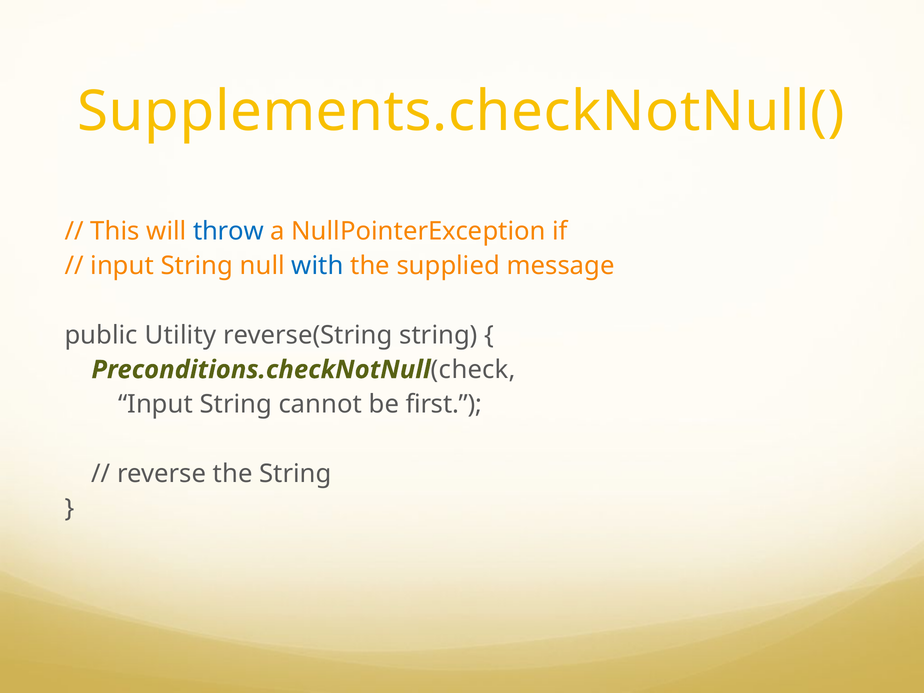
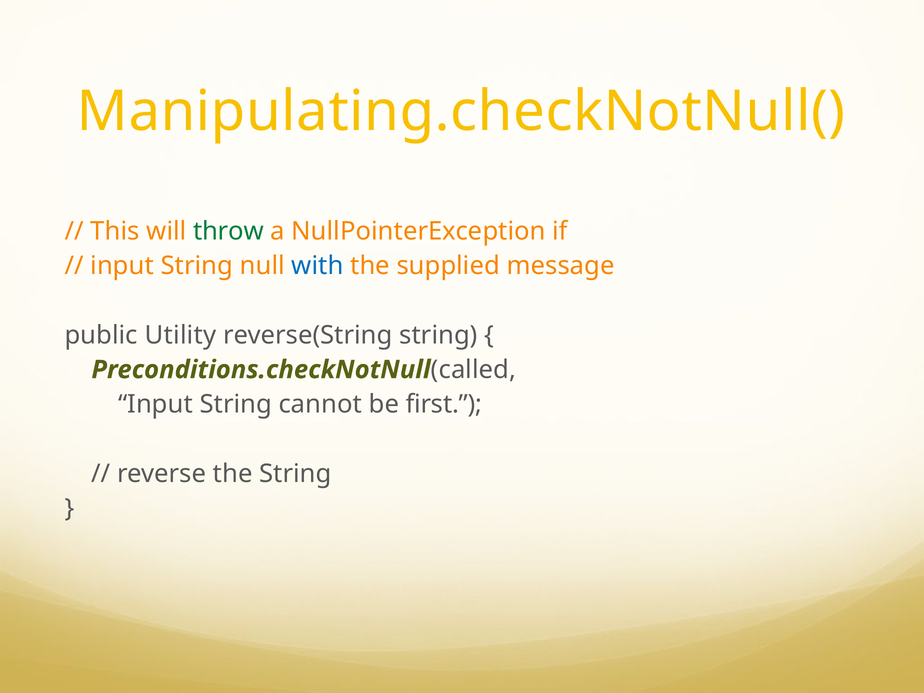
Supplements.checkNotNull(: Supplements.checkNotNull( -> Manipulating.checkNotNull(
throw colour: blue -> green
check: check -> called
